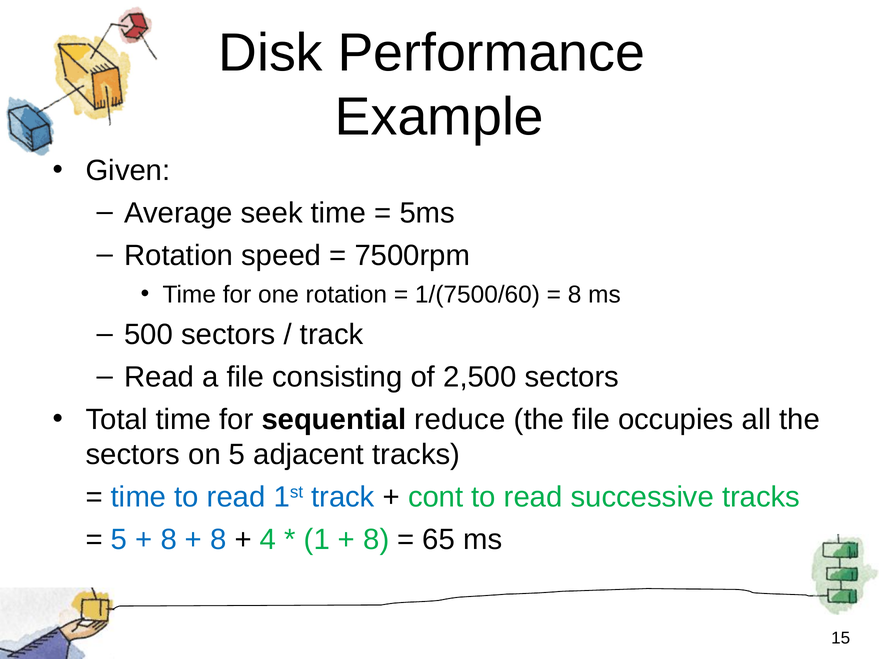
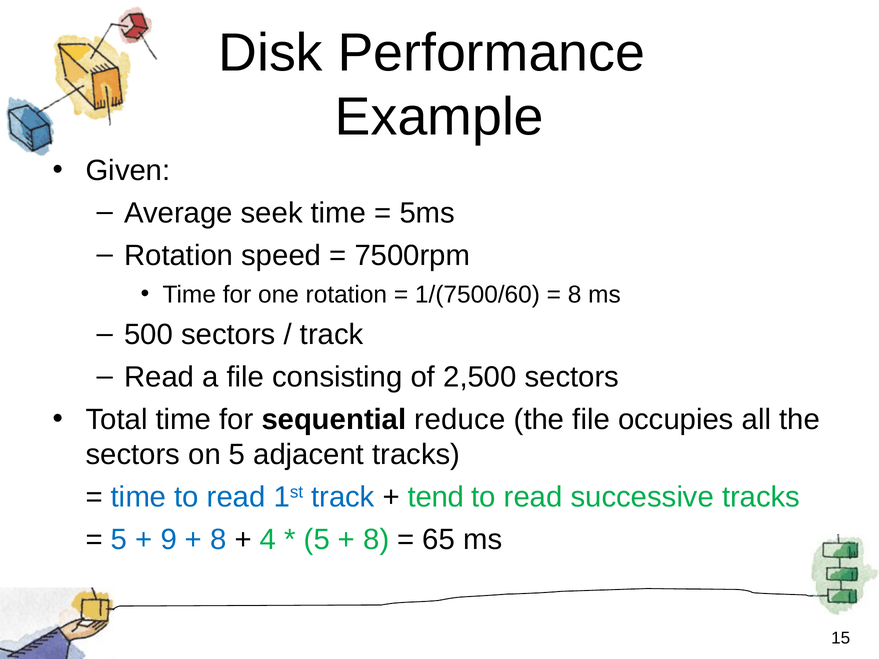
cont: cont -> tend
8 at (169, 540): 8 -> 9
1 at (317, 540): 1 -> 5
